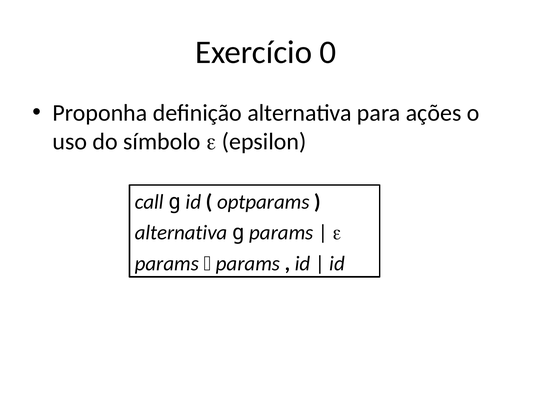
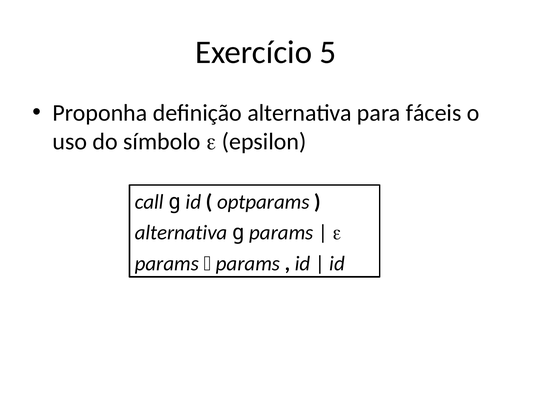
0: 0 -> 5
ações: ações -> fáceis
